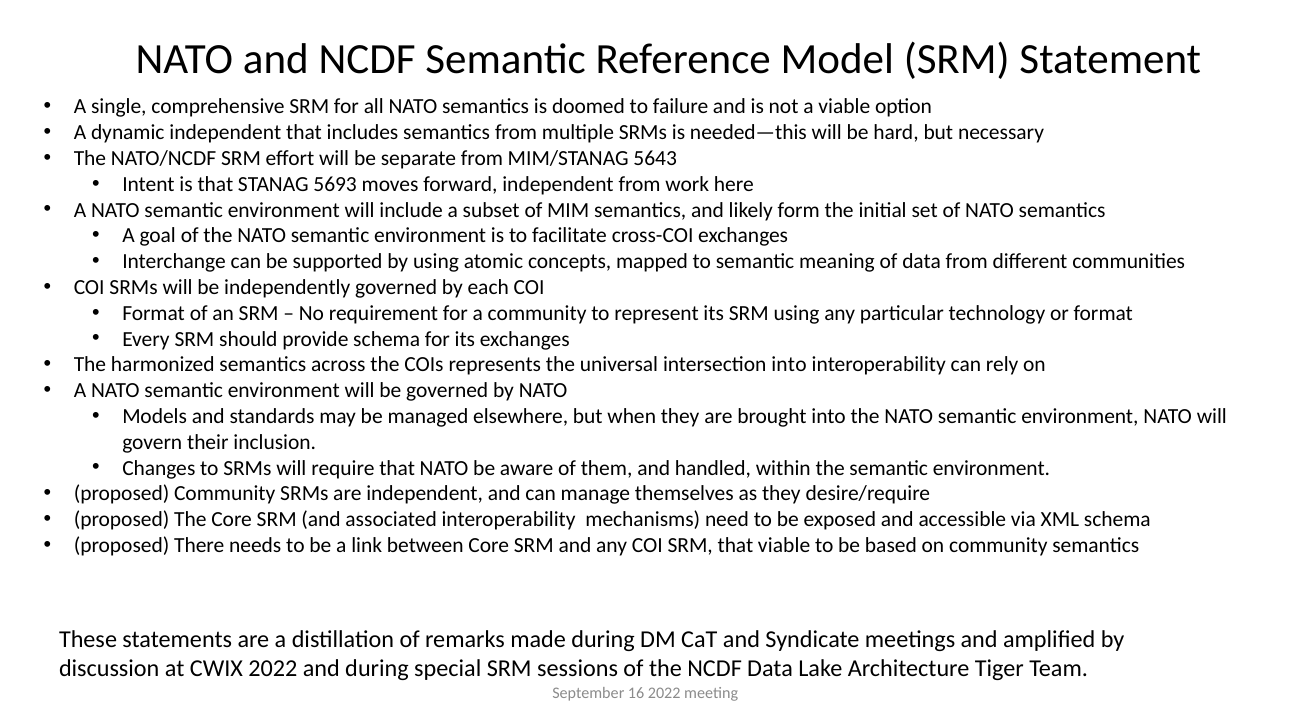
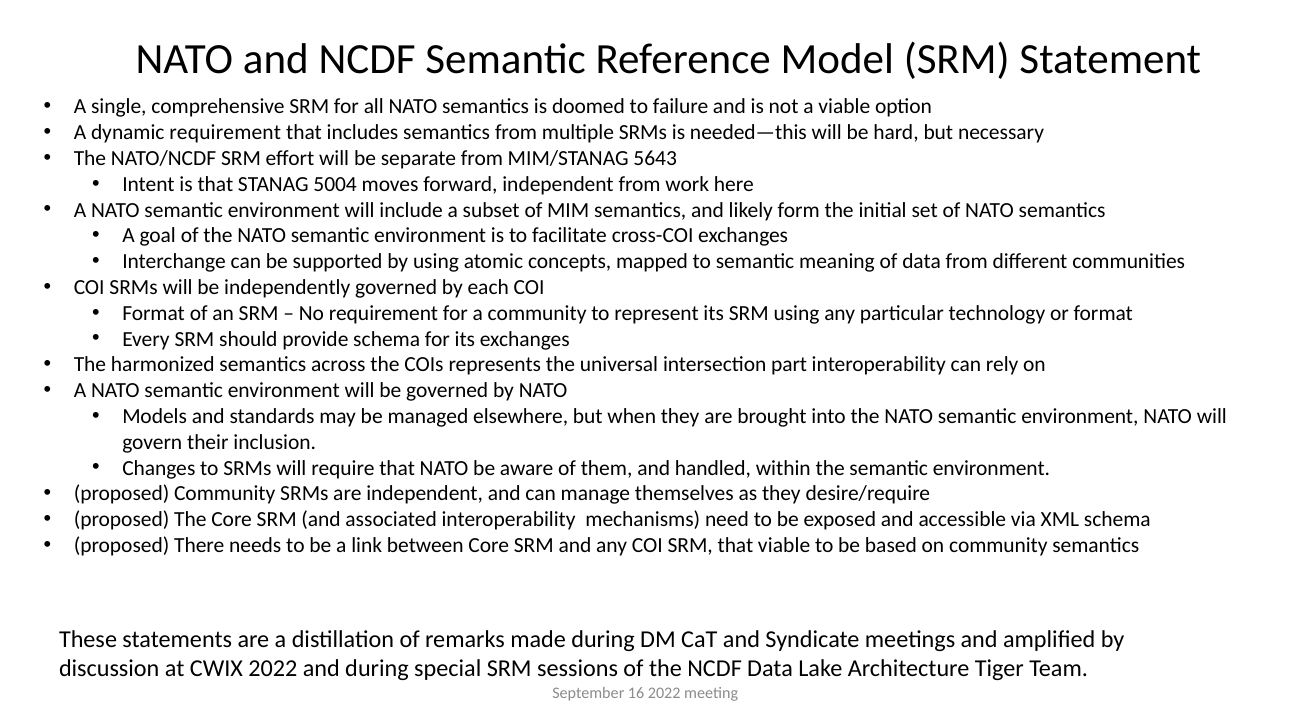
dynamic independent: independent -> requirement
5693: 5693 -> 5004
intersection into: into -> part
